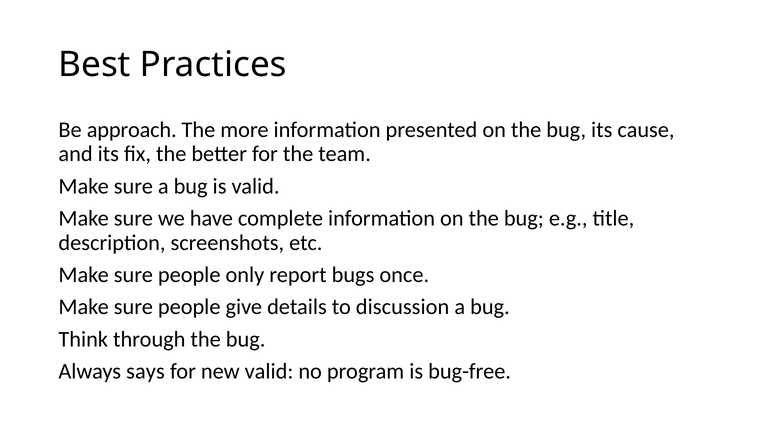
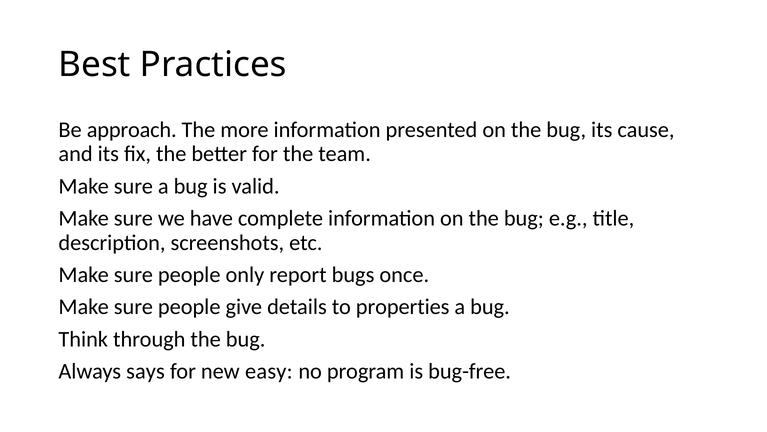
discussion: discussion -> properties
new valid: valid -> easy
